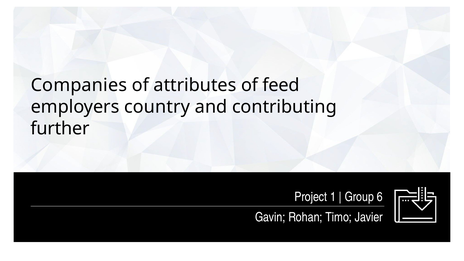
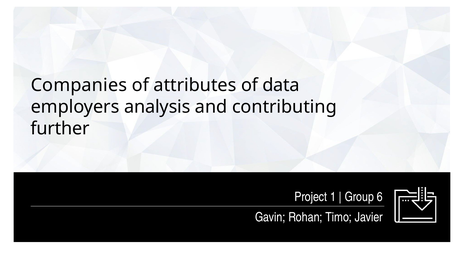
feed: feed -> data
country: country -> analysis
